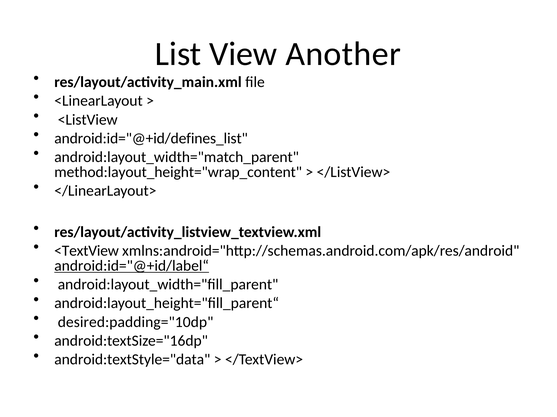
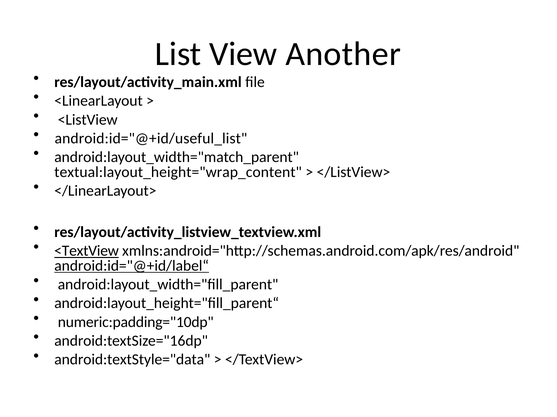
android:id="@+id/defines_list: android:id="@+id/defines_list -> android:id="@+id/useful_list
method:layout_height="wrap_content: method:layout_height="wrap_content -> textual:layout_height="wrap_content
<TextView underline: none -> present
desired:padding="10dp: desired:padding="10dp -> numeric:padding="10dp
